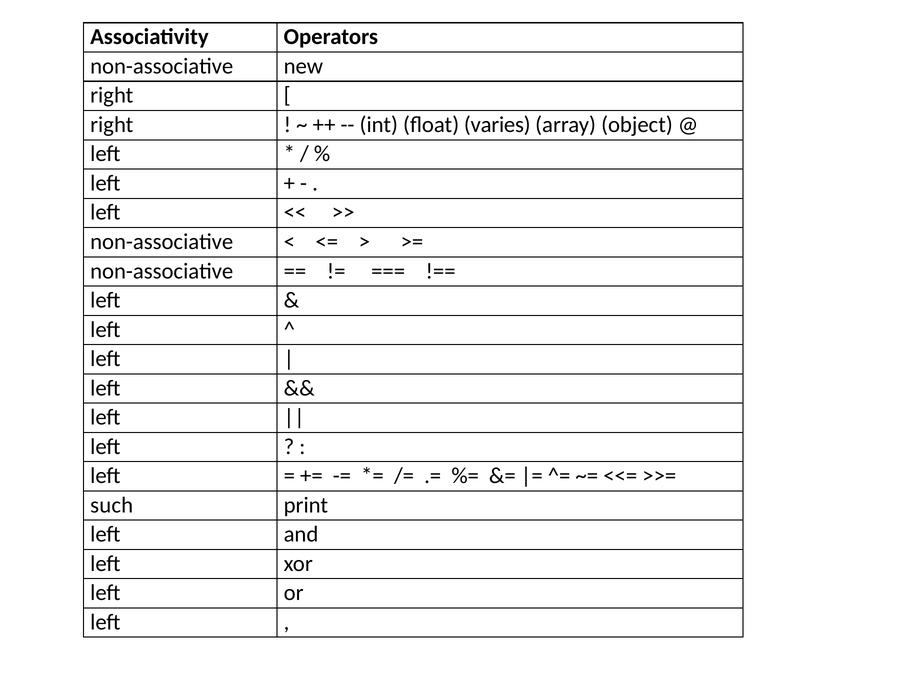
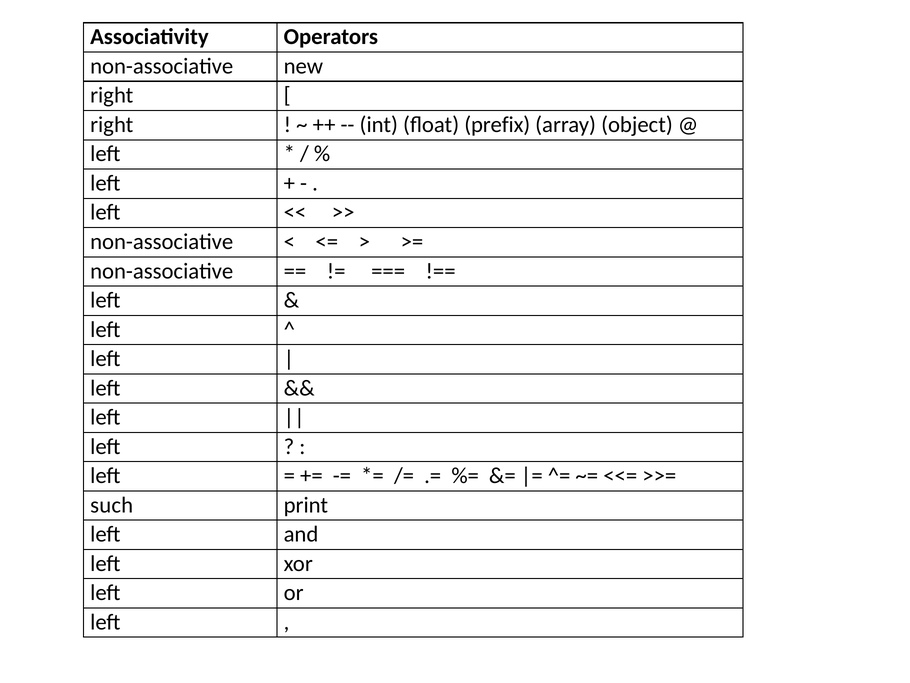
varies: varies -> prefix
